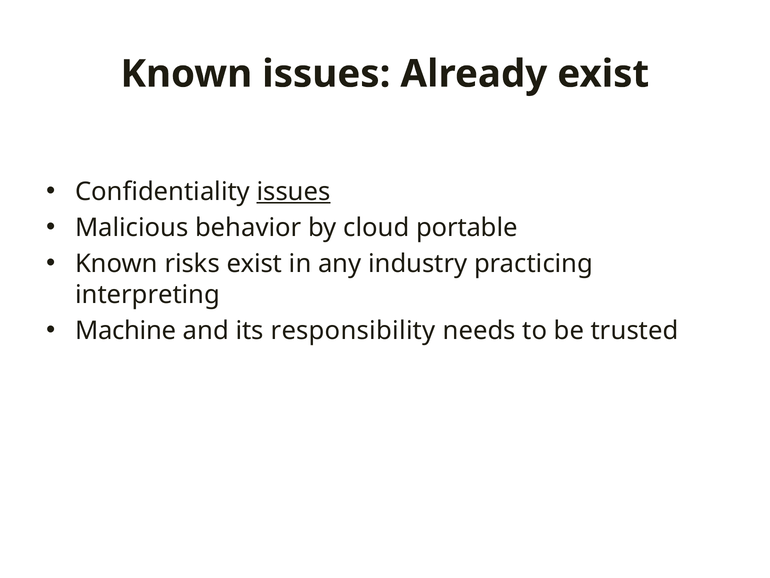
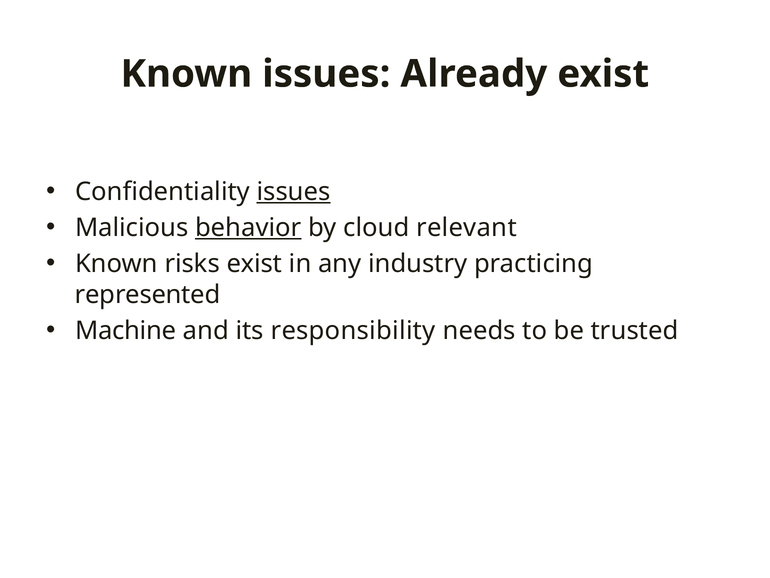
behavior underline: none -> present
portable: portable -> relevant
interpreting: interpreting -> represented
